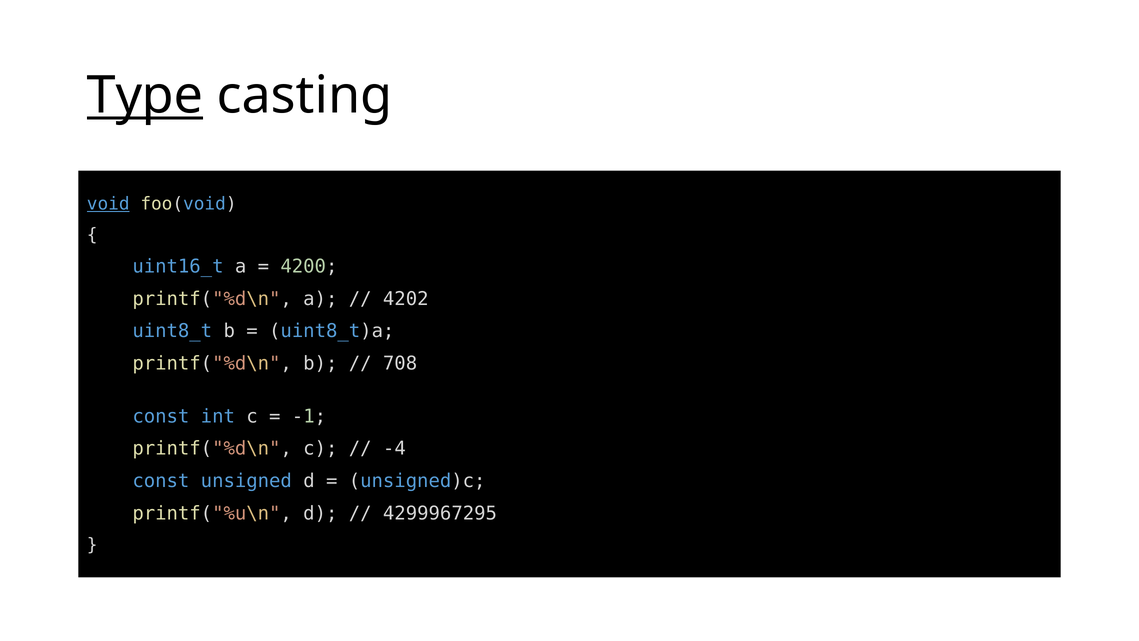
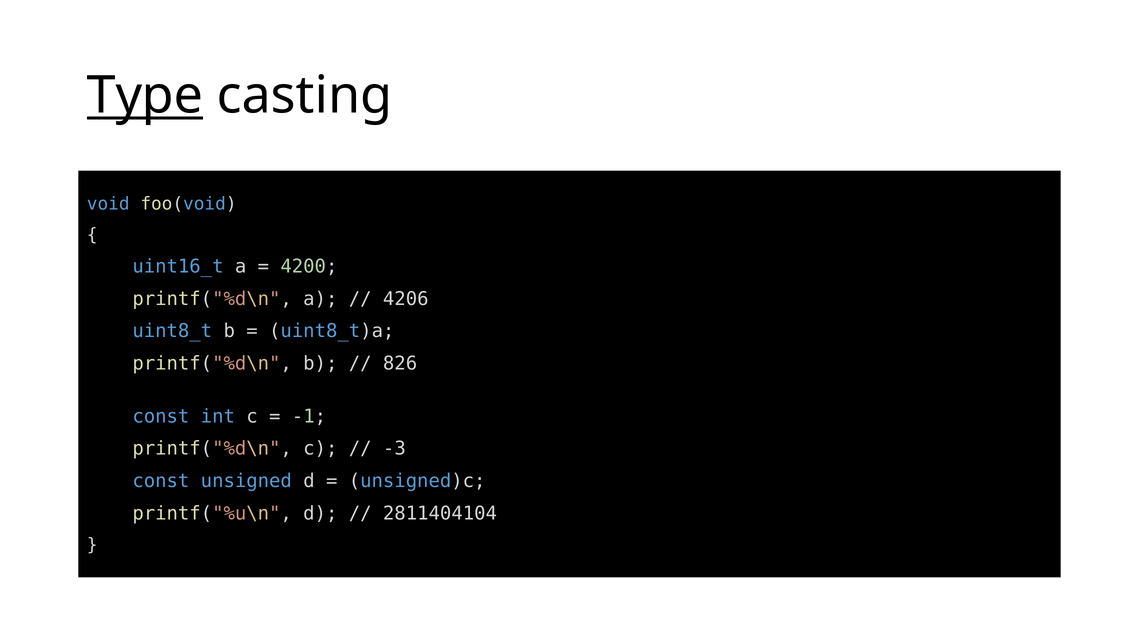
void underline: present -> none
4202: 4202 -> 4206
708: 708 -> 826
-4: -4 -> -3
4299967295: 4299967295 -> 2811404104
